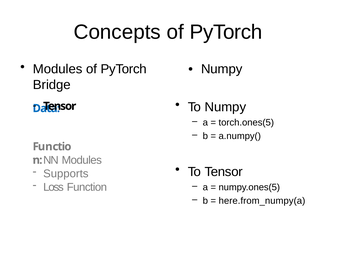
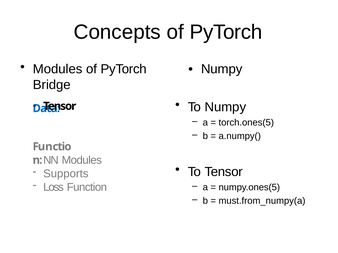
here.from_numpy(a: here.from_numpy(a -> must.from_numpy(a
